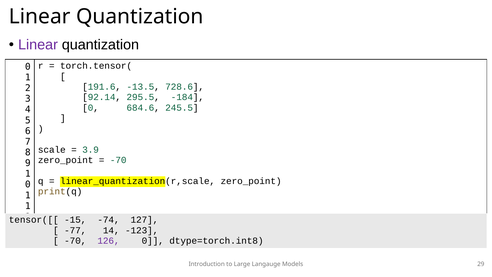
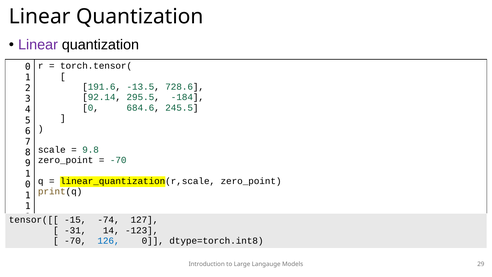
3.9: 3.9 -> 9.8
-77: -77 -> -31
126 colour: purple -> blue
